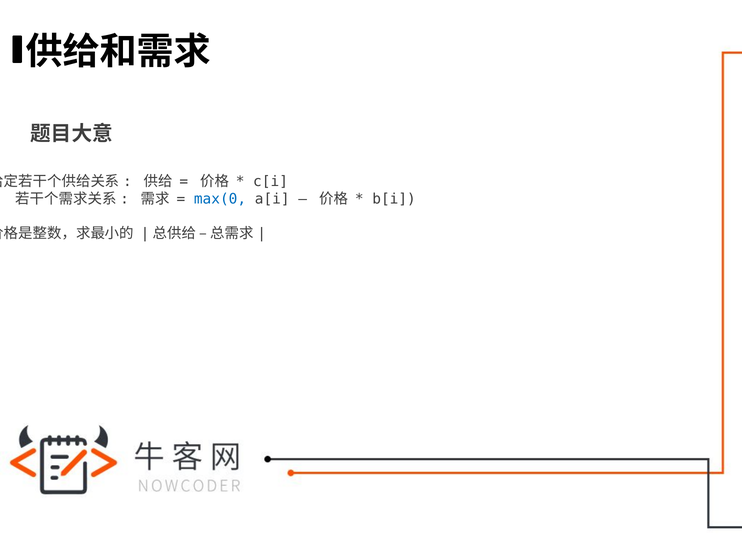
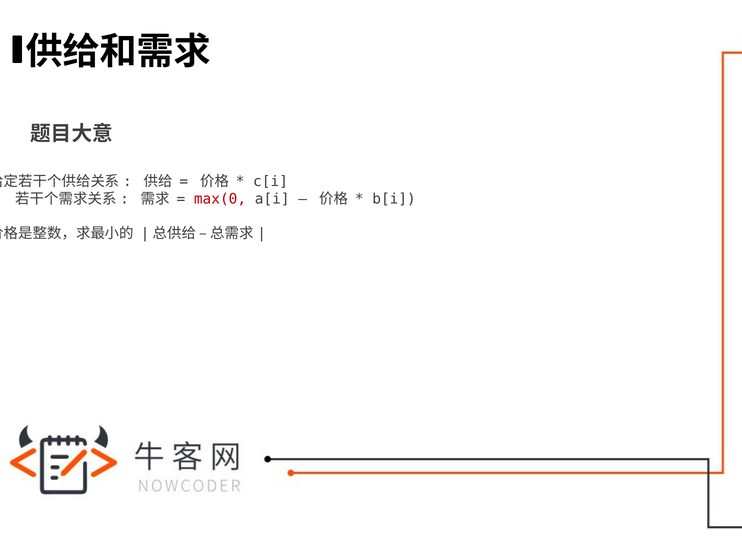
max(0 colour: blue -> red
